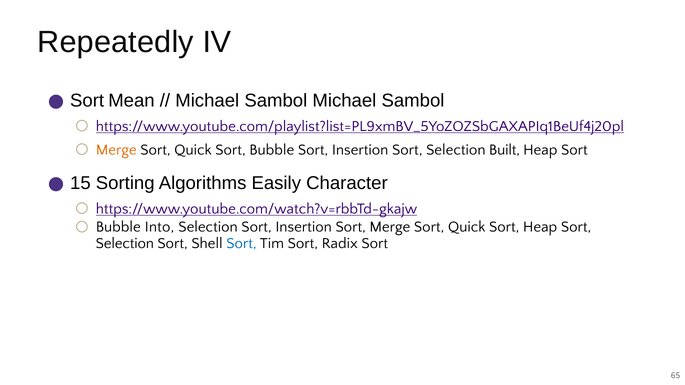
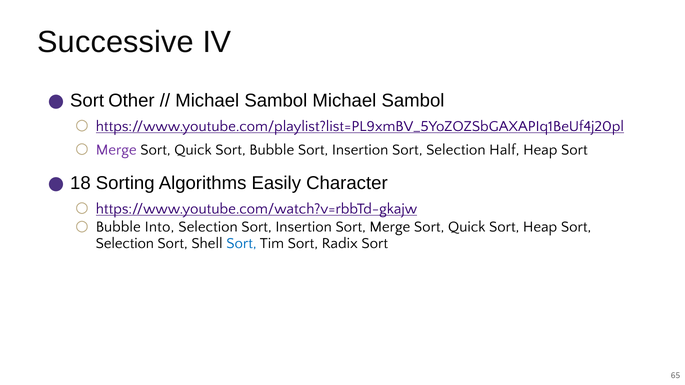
Repeatedly: Repeatedly -> Successive
Mean: Mean -> Other
Merge at (116, 150) colour: orange -> purple
Built: Built -> Half
15: 15 -> 18
